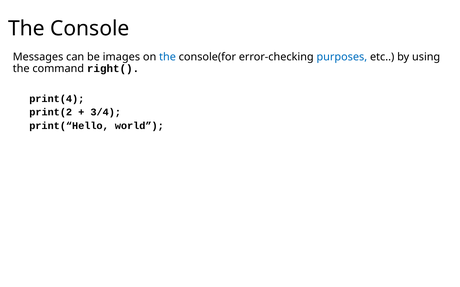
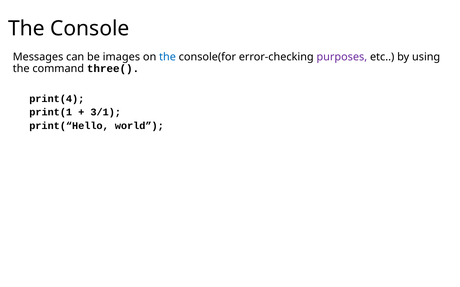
purposes colour: blue -> purple
right(: right( -> three(
print(2: print(2 -> print(1
3/4: 3/4 -> 3/1
